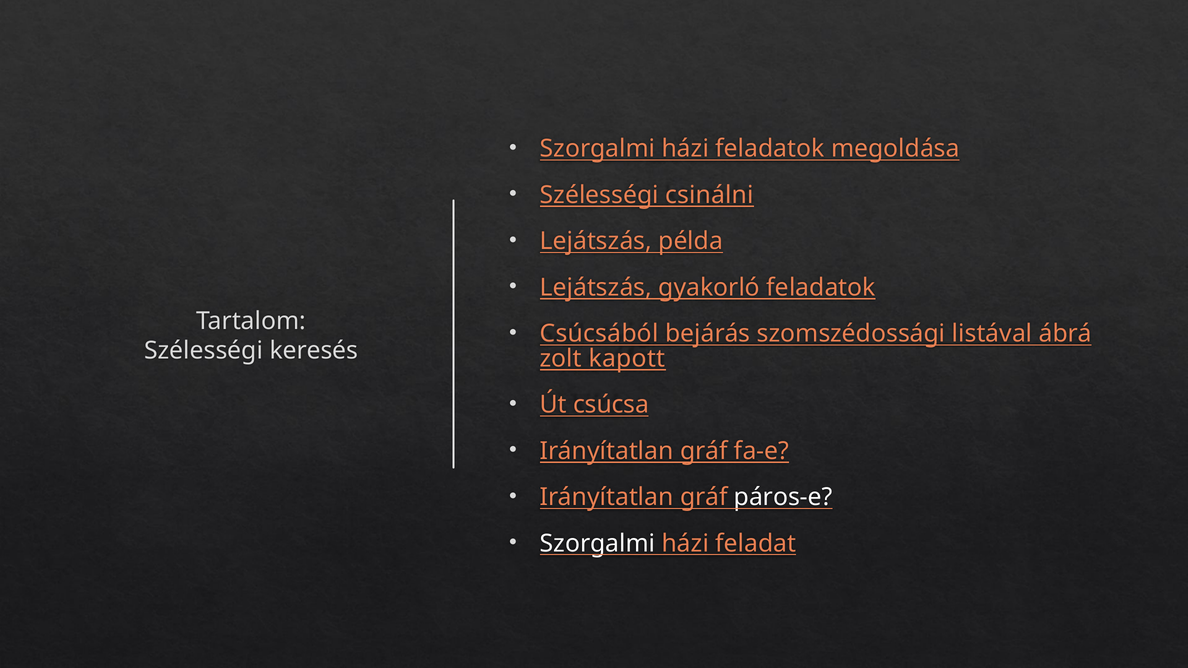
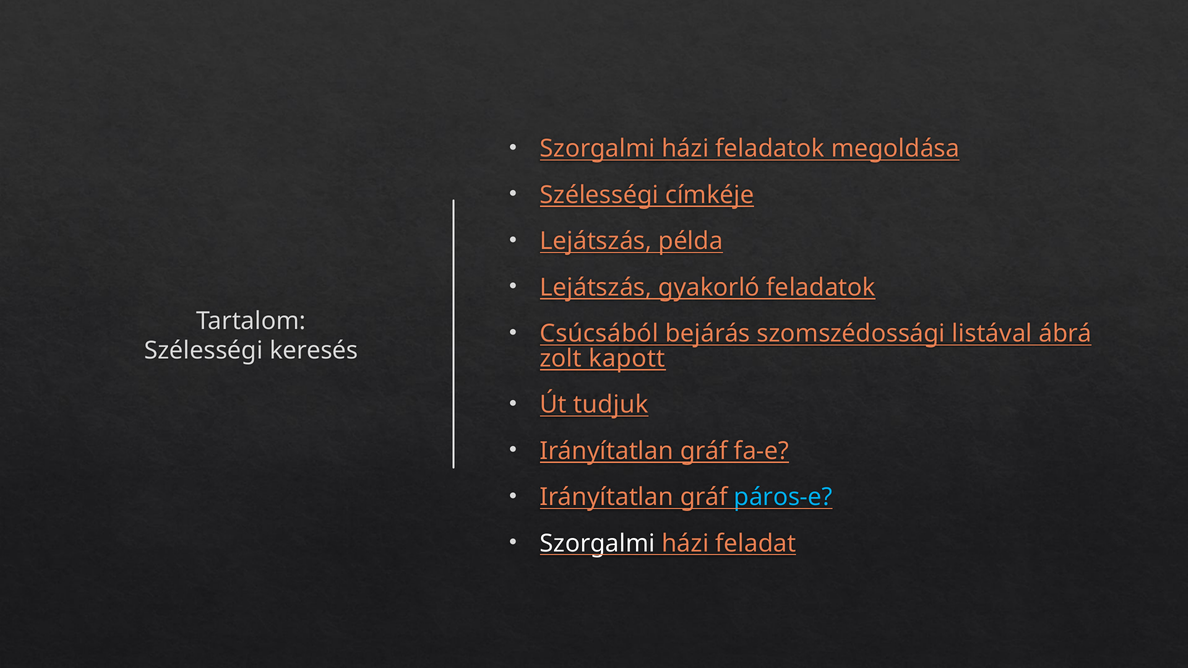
csinálni: csinálni -> címkéje
csúcsa: csúcsa -> tudjuk
páros-e colour: white -> light blue
